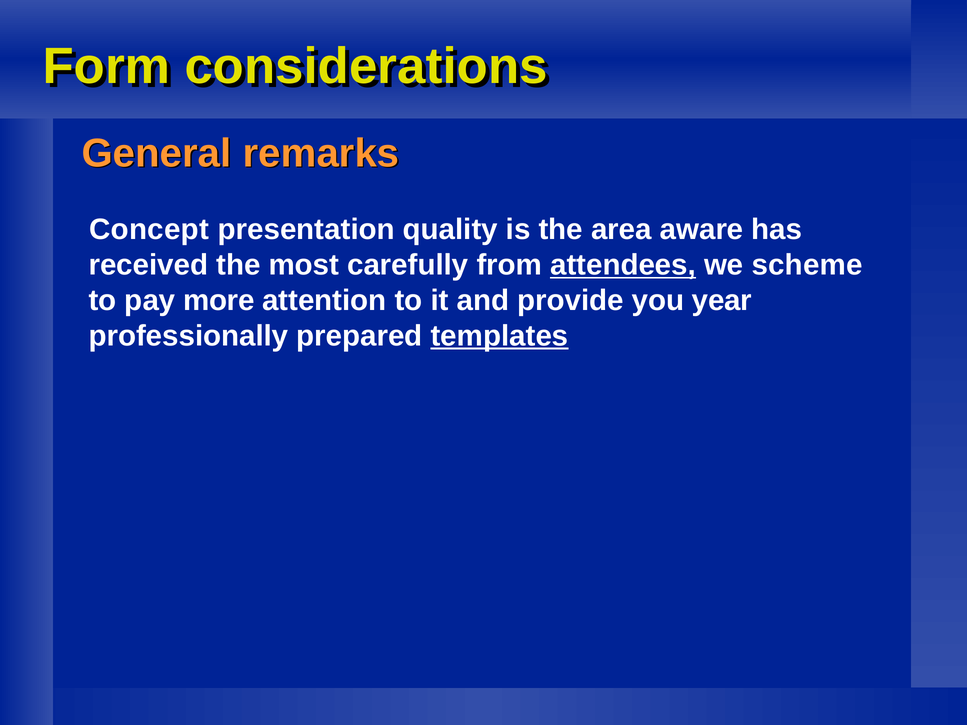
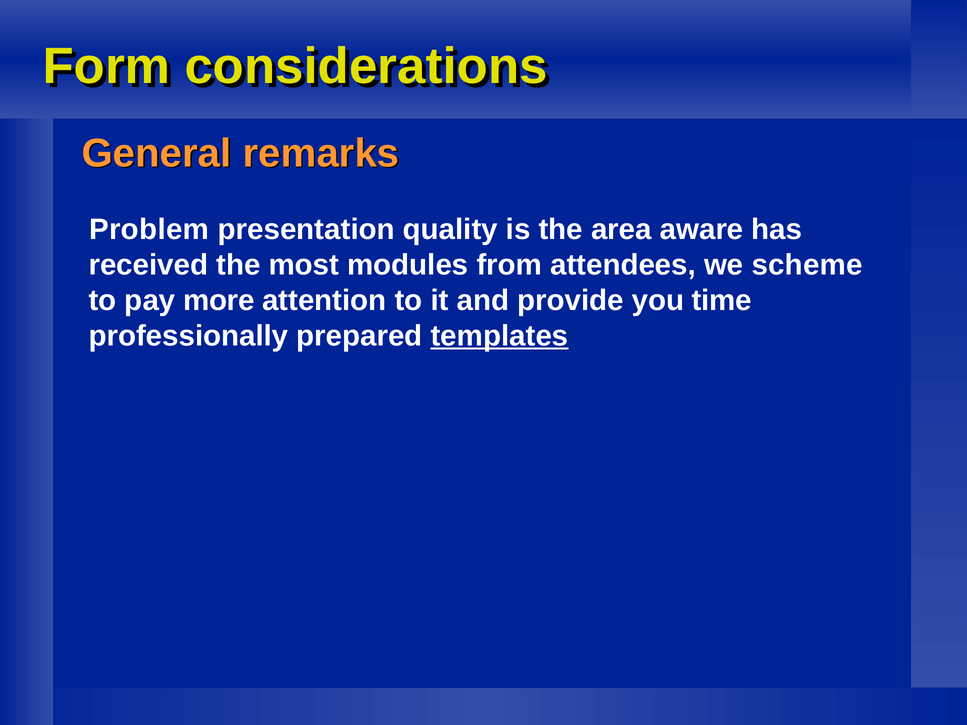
Concept: Concept -> Problem
carefully: carefully -> modules
attendees underline: present -> none
year: year -> time
